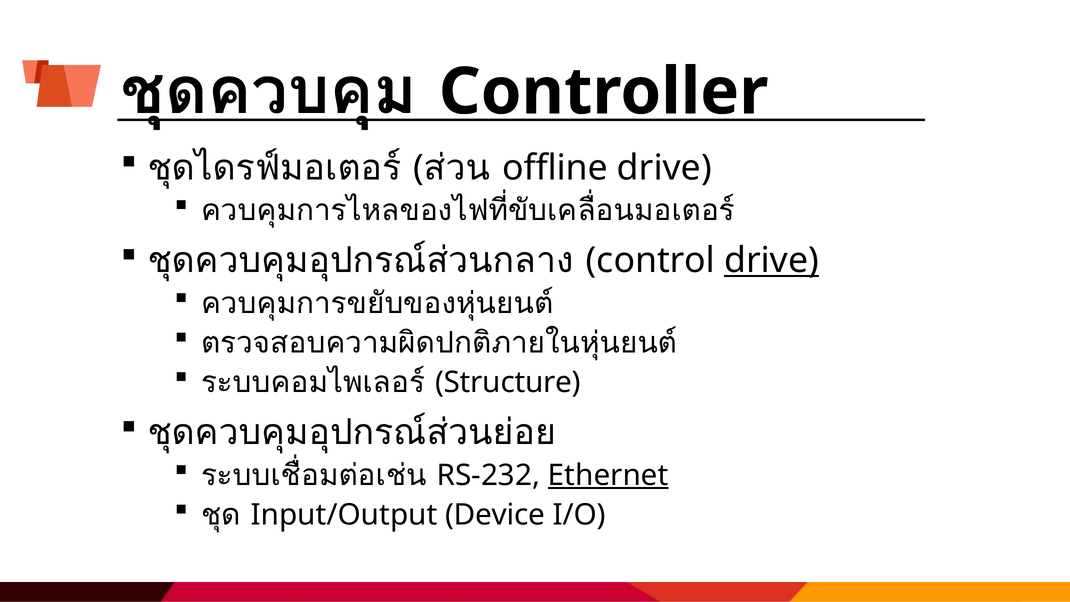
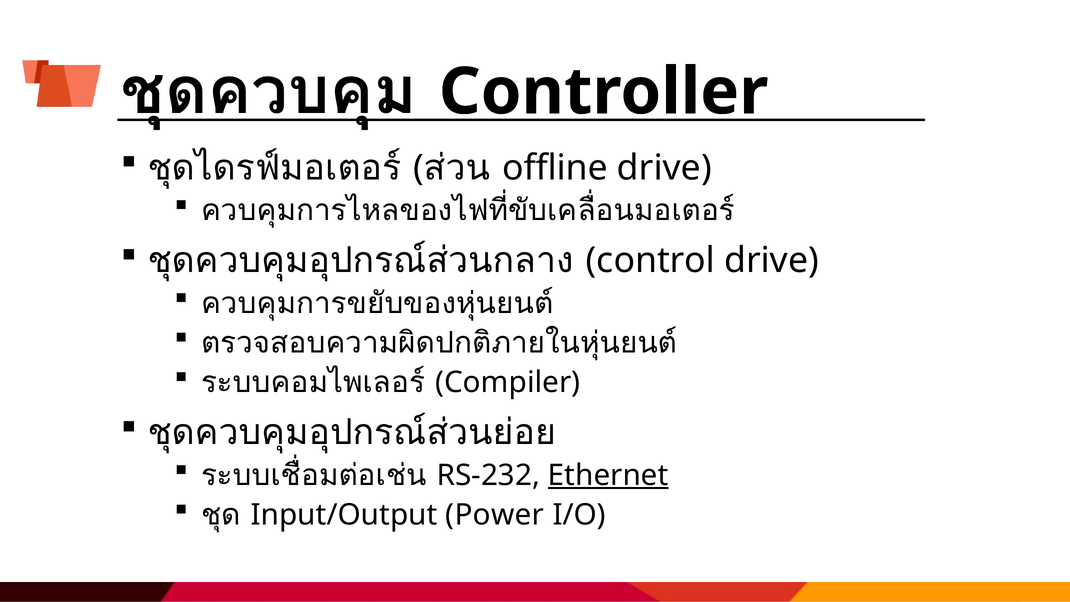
drive at (771, 261) underline: present -> none
Structure: Structure -> Compiler
Device: Device -> Power
